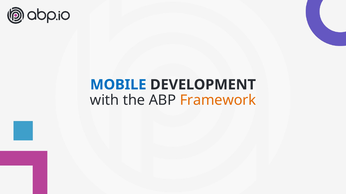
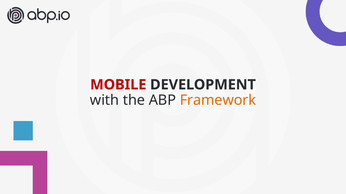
MOBILE colour: blue -> red
